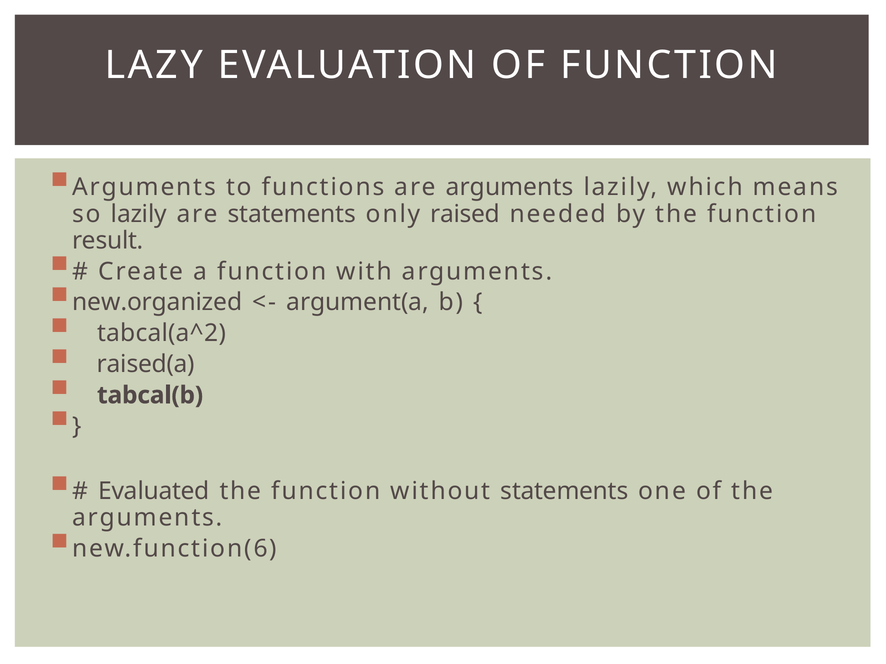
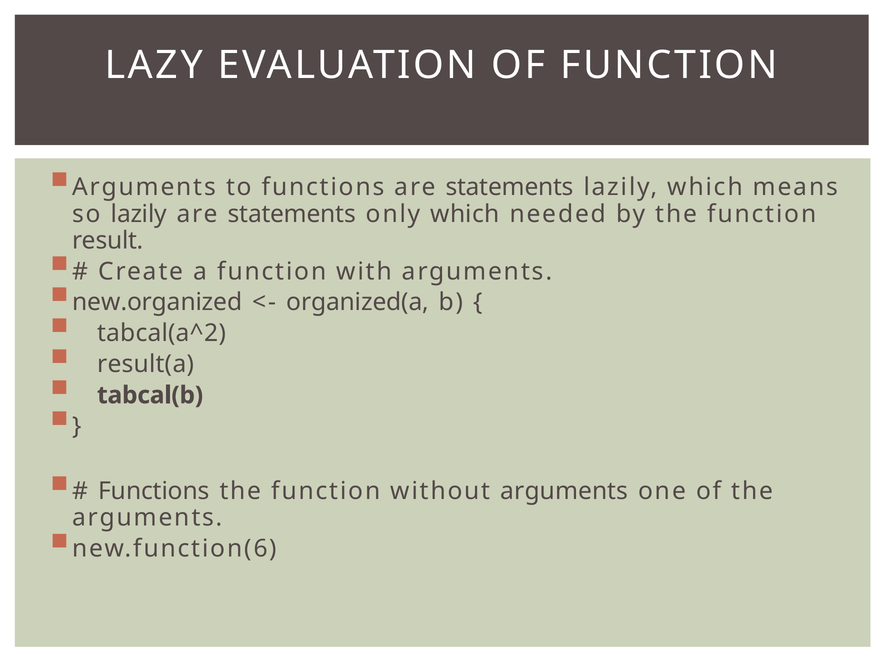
functions are arguments: arguments -> statements
only raised: raised -> which
argument(a: argument(a -> organized(a
raised(a: raised(a -> result(a
Evaluated at (154, 491): Evaluated -> Functions
without statements: statements -> arguments
